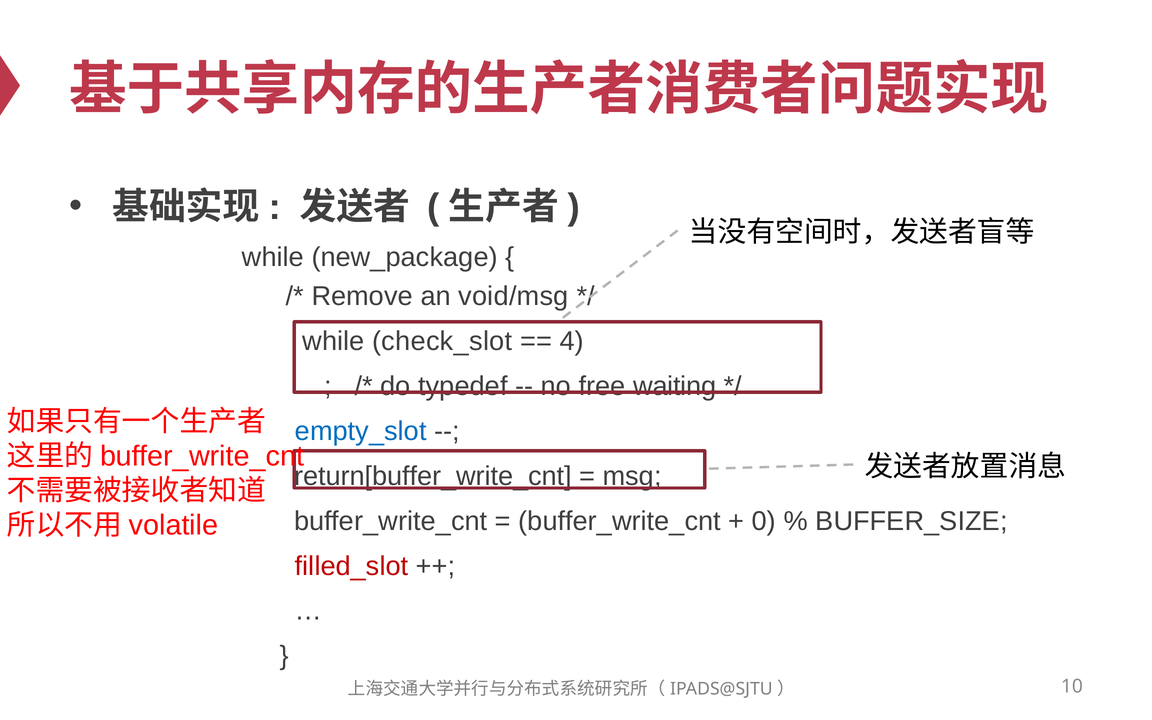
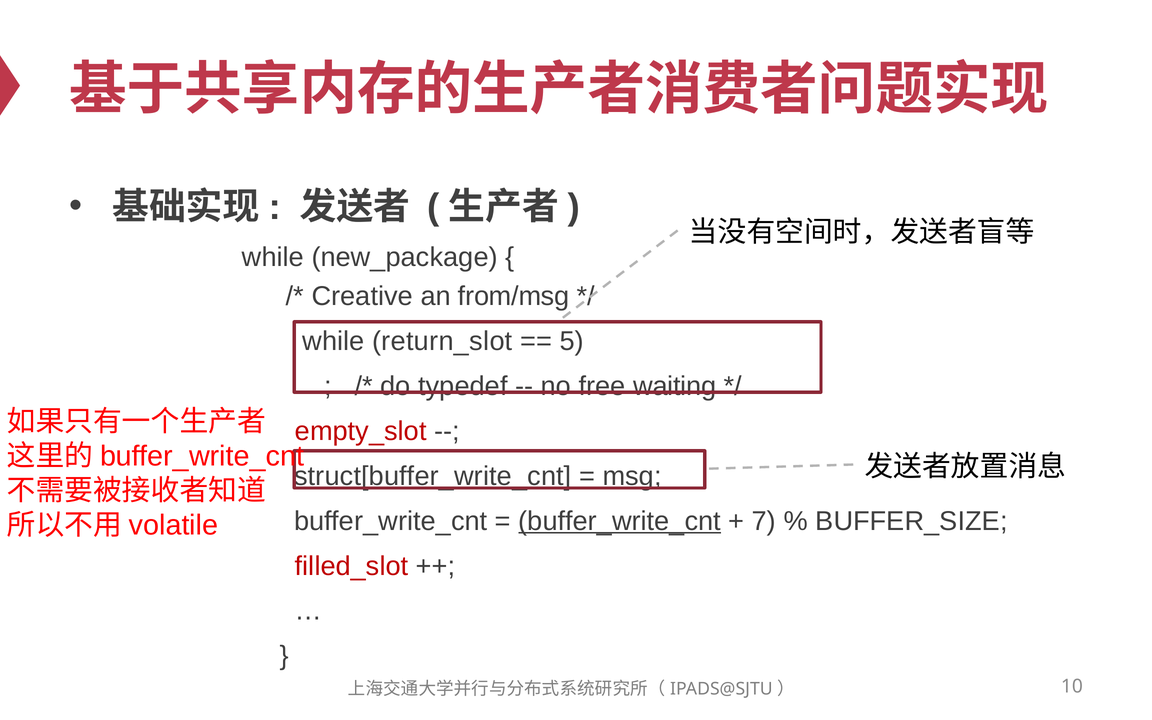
Remove: Remove -> Creative
void/msg: void/msg -> from/msg
check_slot: check_slot -> return_slot
4: 4 -> 5
empty_slot colour: blue -> red
return[buffer_write_cnt: return[buffer_write_cnt -> struct[buffer_write_cnt
buffer_write_cnt at (620, 521) underline: none -> present
0: 0 -> 7
